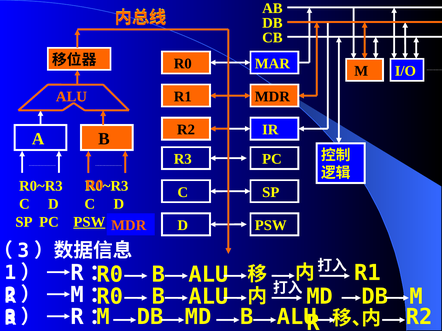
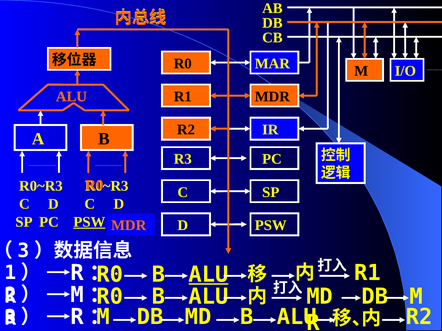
ALU at (208, 275) underline: none -> present
